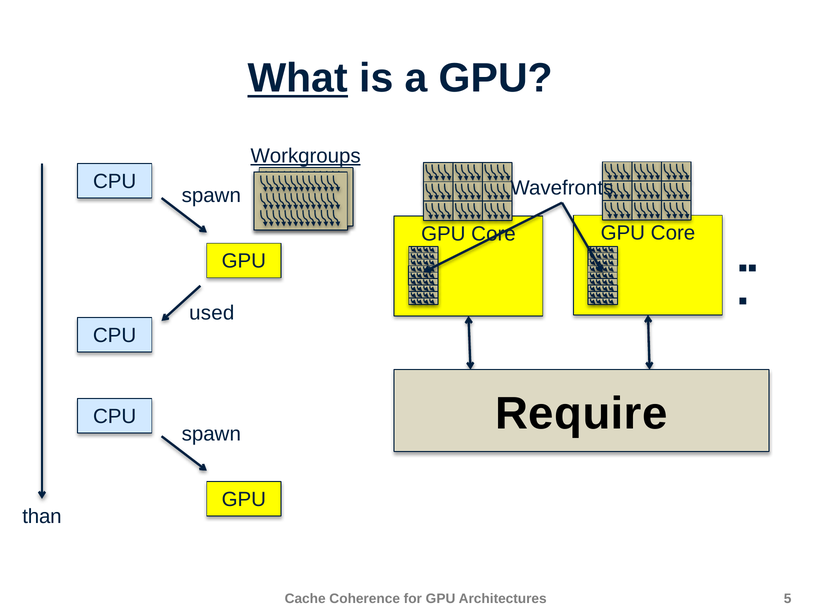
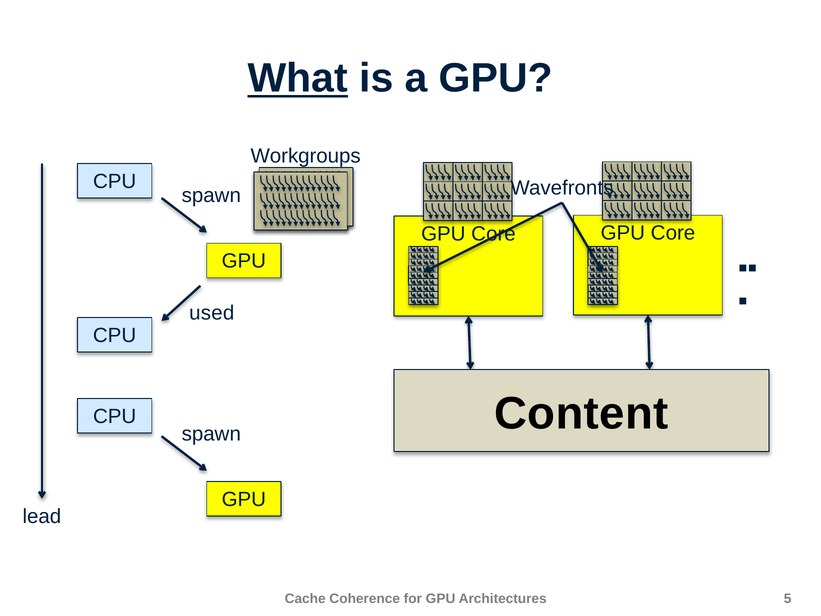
Workgroups underline: present -> none
Require: Require -> Content
than: than -> lead
